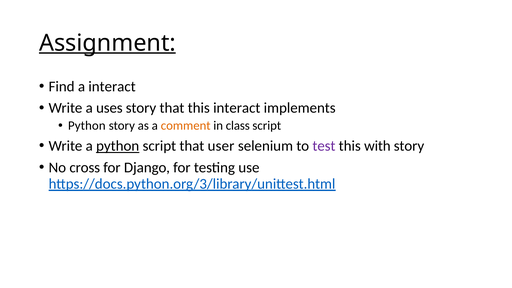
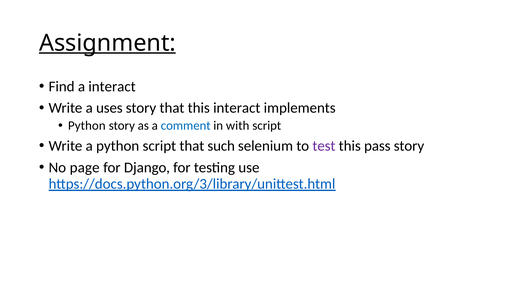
comment colour: orange -> blue
class: class -> with
python at (118, 146) underline: present -> none
user: user -> such
with: with -> pass
cross: cross -> page
